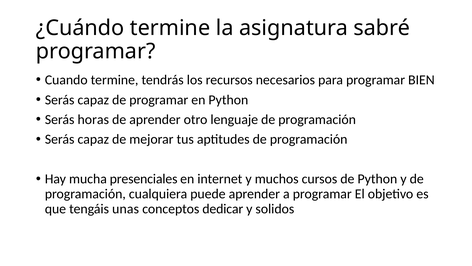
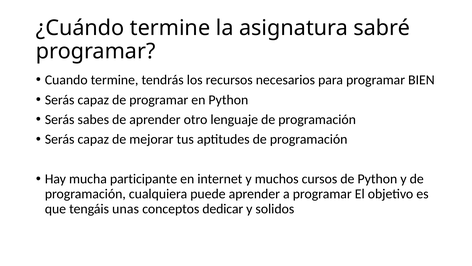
horas: horas -> sabes
presenciales: presenciales -> participante
